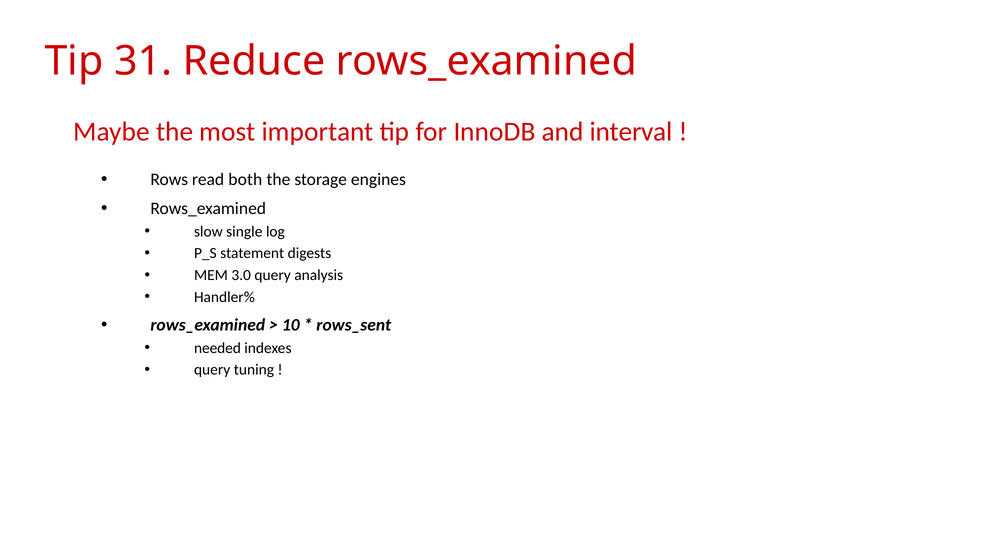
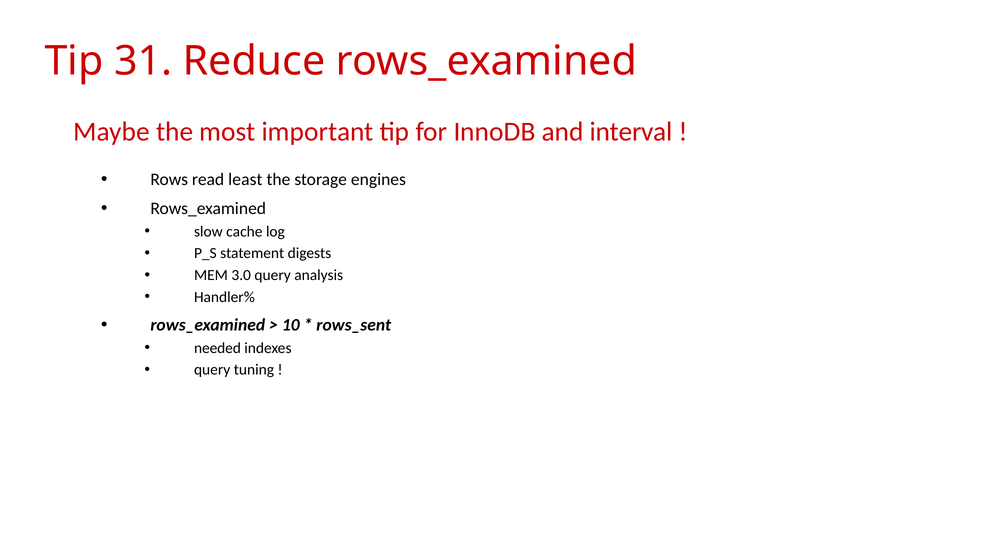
both: both -> least
single: single -> cache
